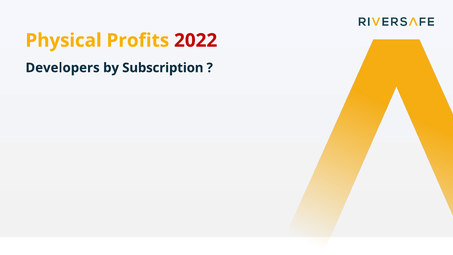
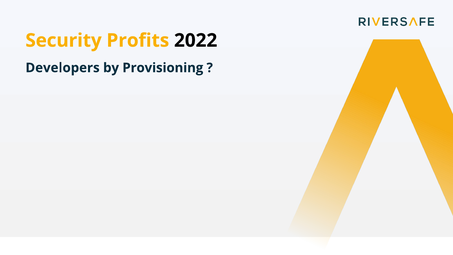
Physical: Physical -> Security
2022 colour: red -> black
Subscription: Subscription -> Provisioning
